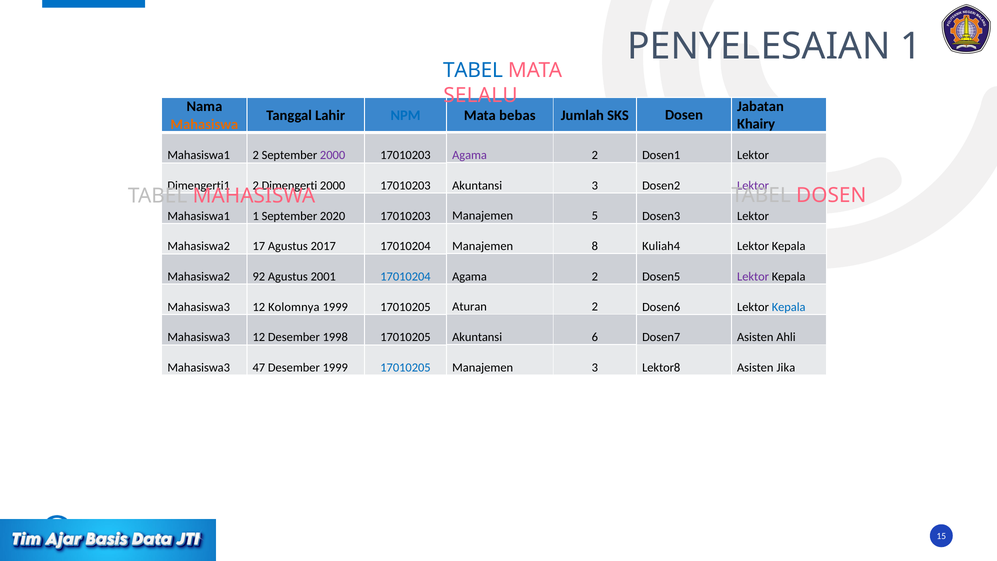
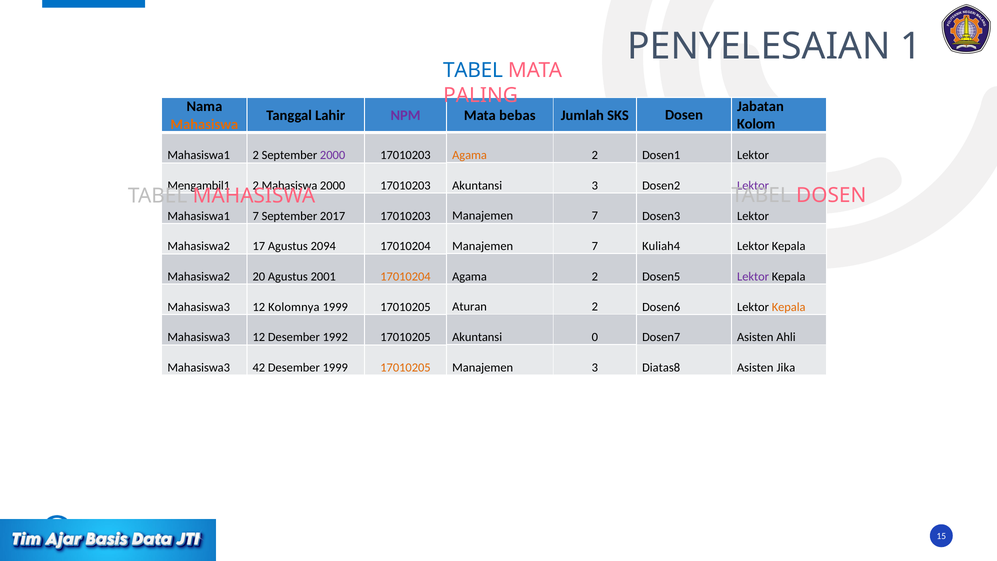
SELALU: SELALU -> PALING
NPM colour: blue -> purple
Khairy: Khairy -> Kolom
Agama at (470, 155) colour: purple -> orange
Dimengerti1: Dimengerti1 -> Mengambil1
2 Dimengerti: Dimengerti -> Mahasiswa
5 at (595, 216): 5 -> 7
Mahasiswa1 1: 1 -> 7
2020: 2020 -> 2017
8 at (595, 246): 8 -> 7
2017: 2017 -> 2094
92: 92 -> 20
17010204 at (405, 277) colour: blue -> orange
Kepala at (789, 307) colour: blue -> orange
6: 6 -> 0
1998: 1998 -> 1992
Lektor8: Lektor8 -> Diatas8
47: 47 -> 42
17010205 at (405, 368) colour: blue -> orange
